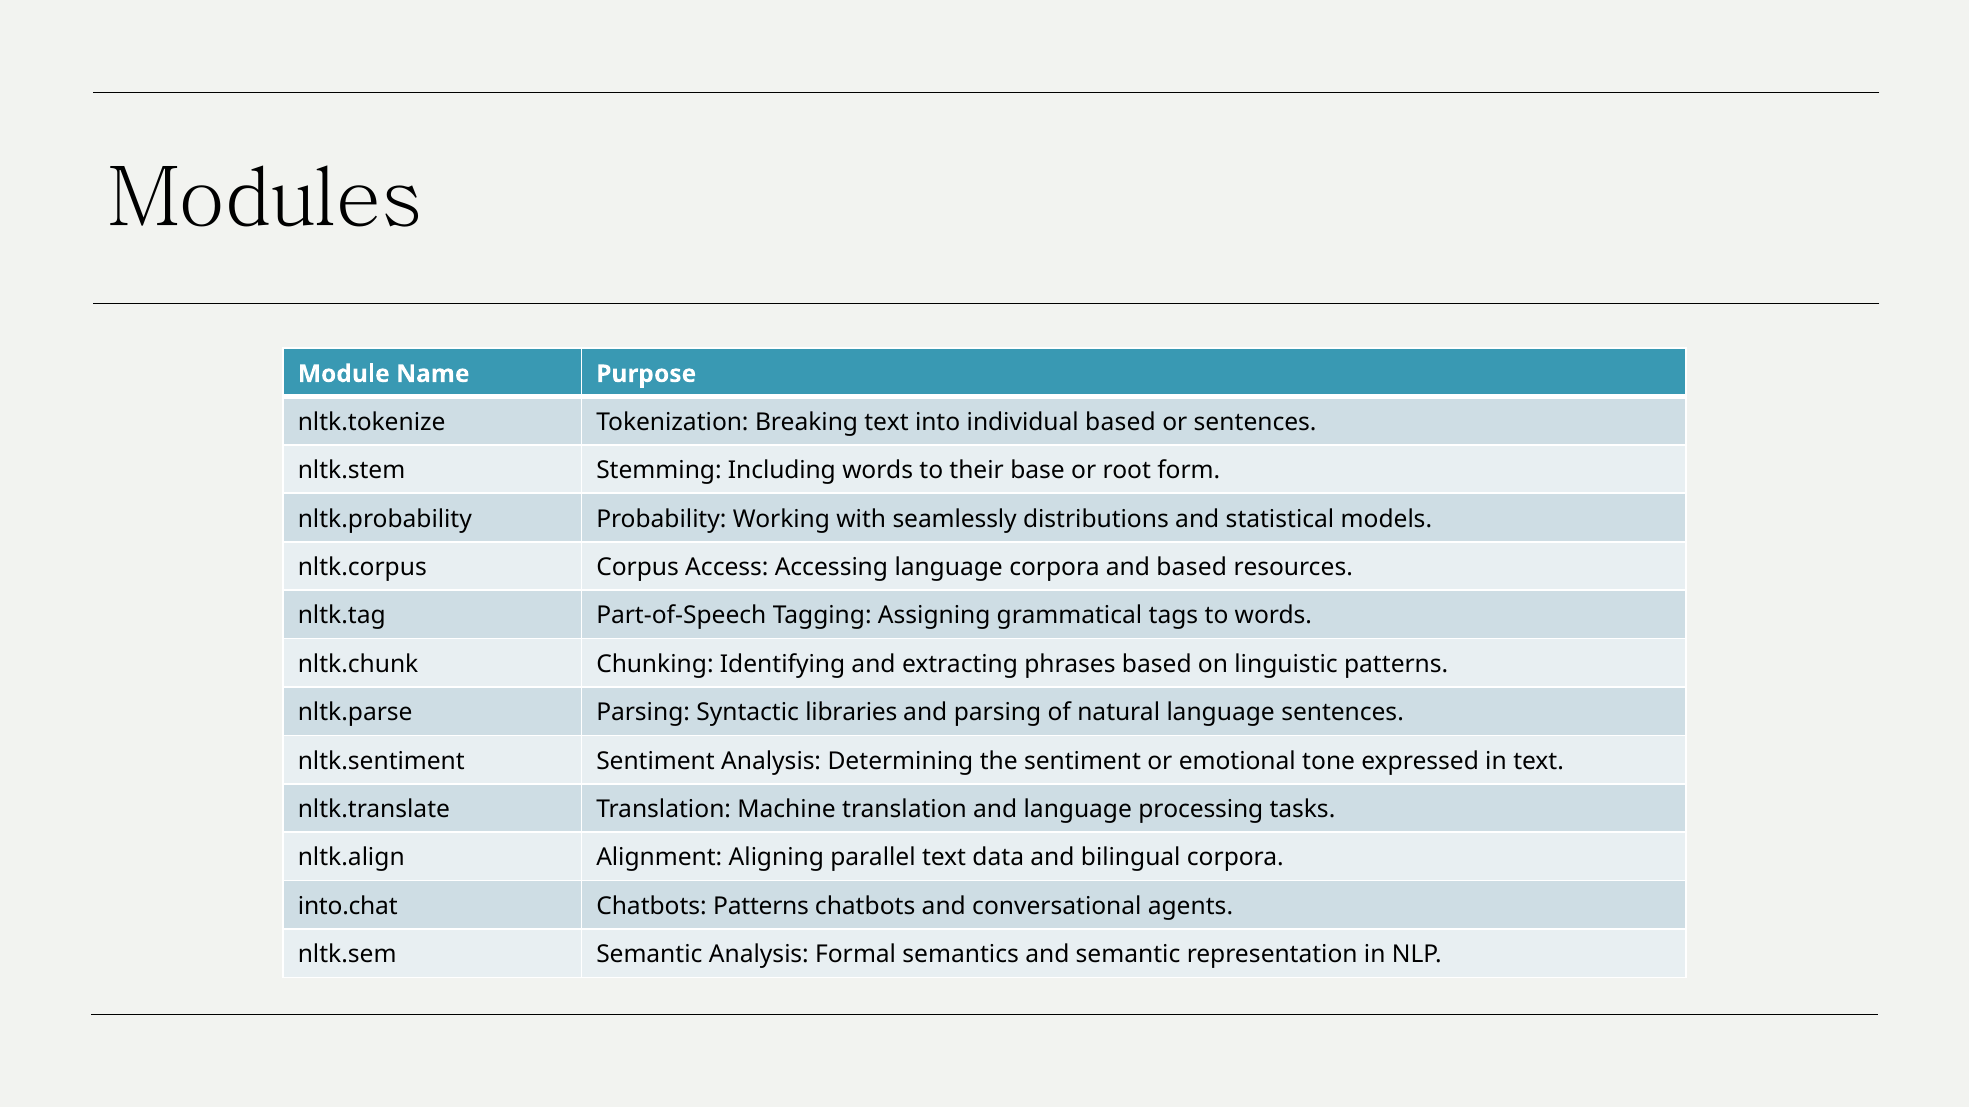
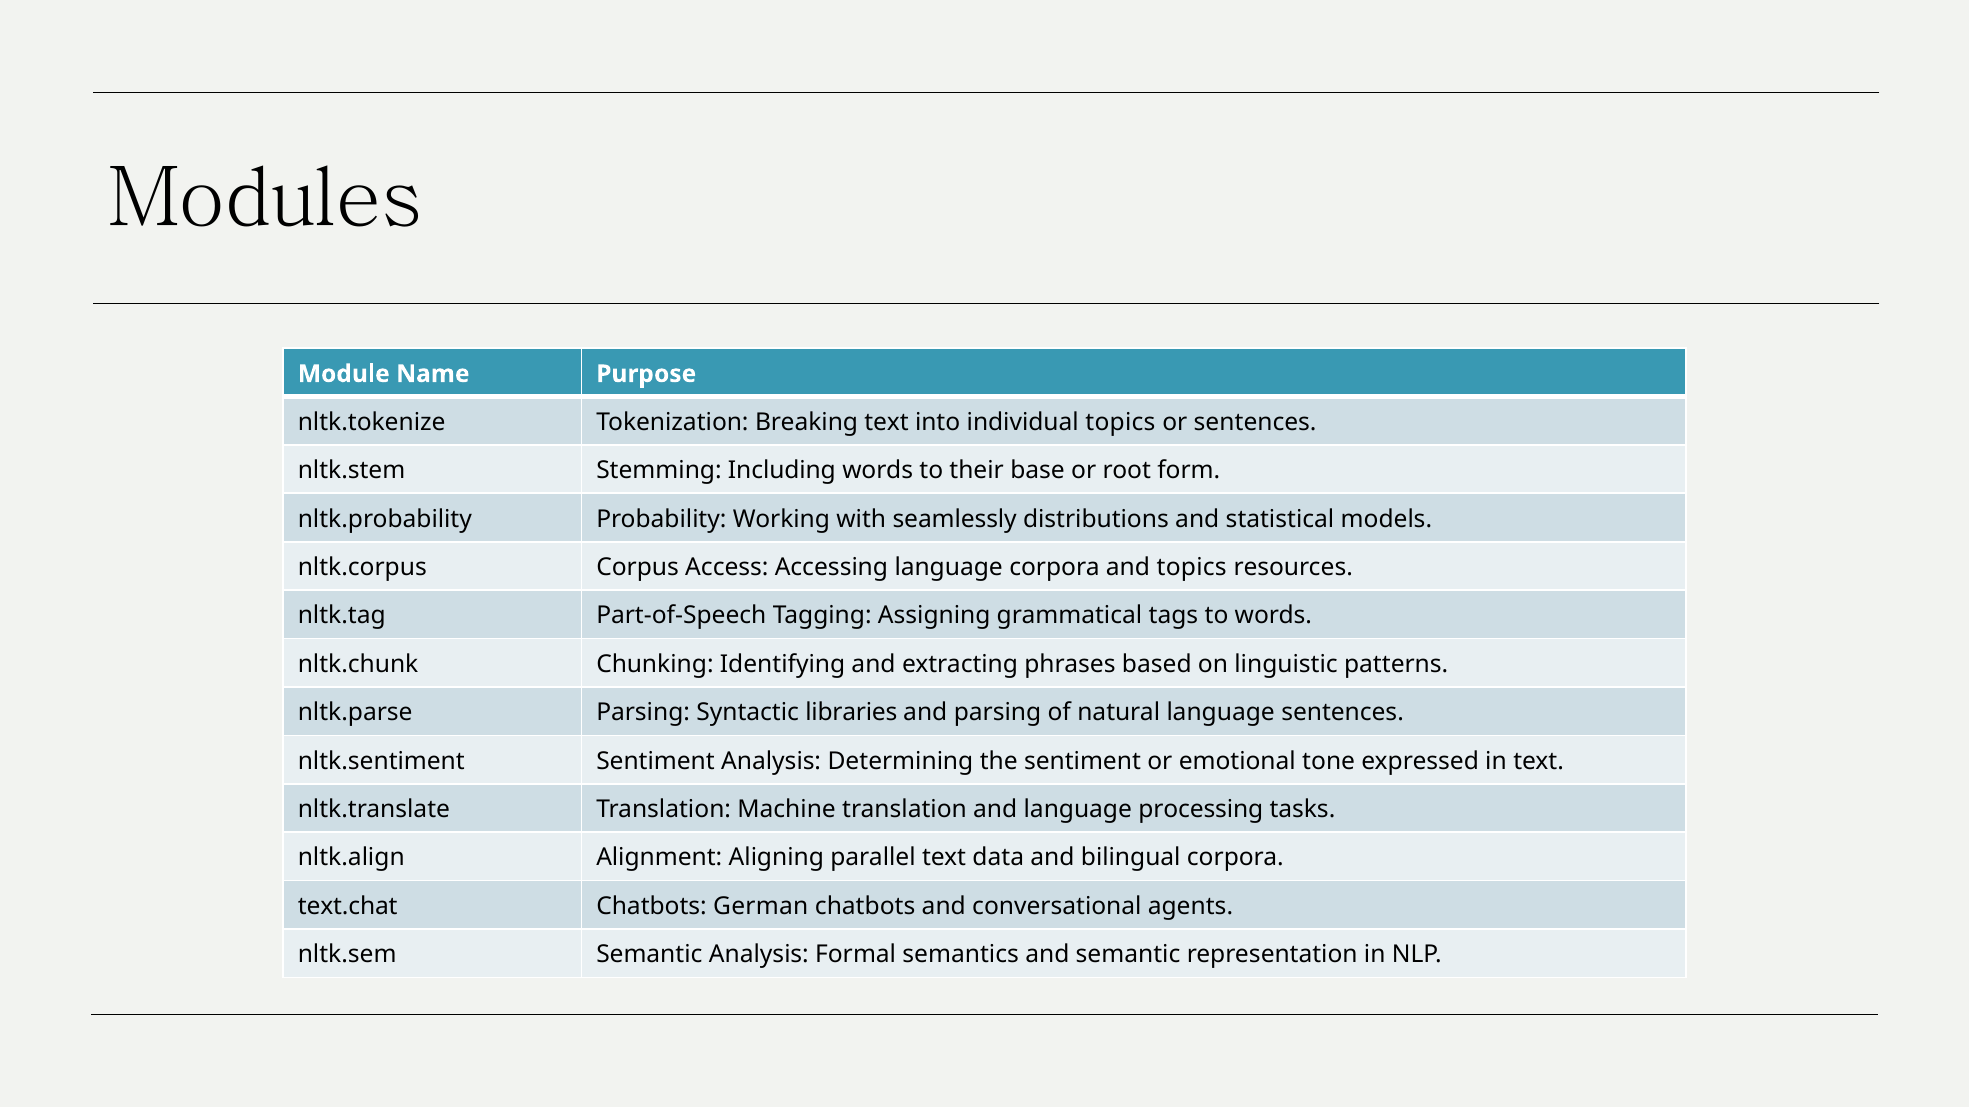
individual based: based -> topics
and based: based -> topics
into.chat: into.chat -> text.chat
Chatbots Patterns: Patterns -> German
